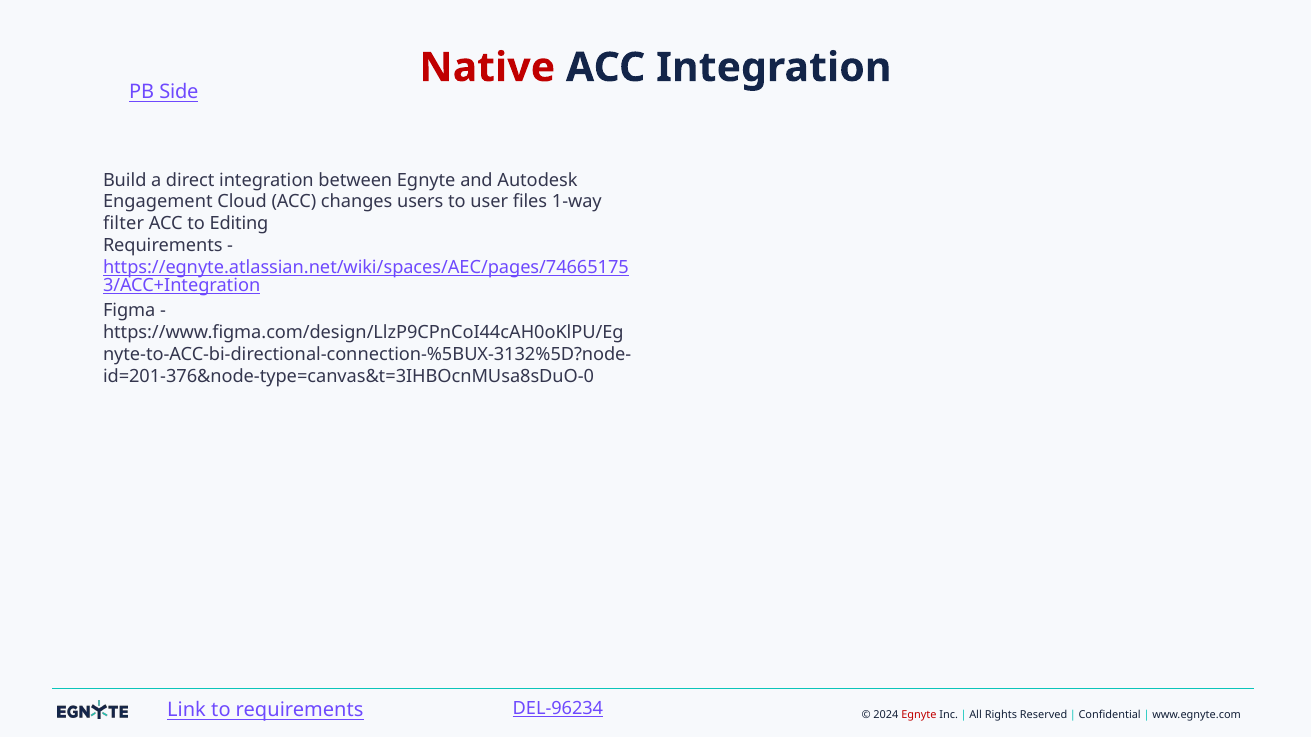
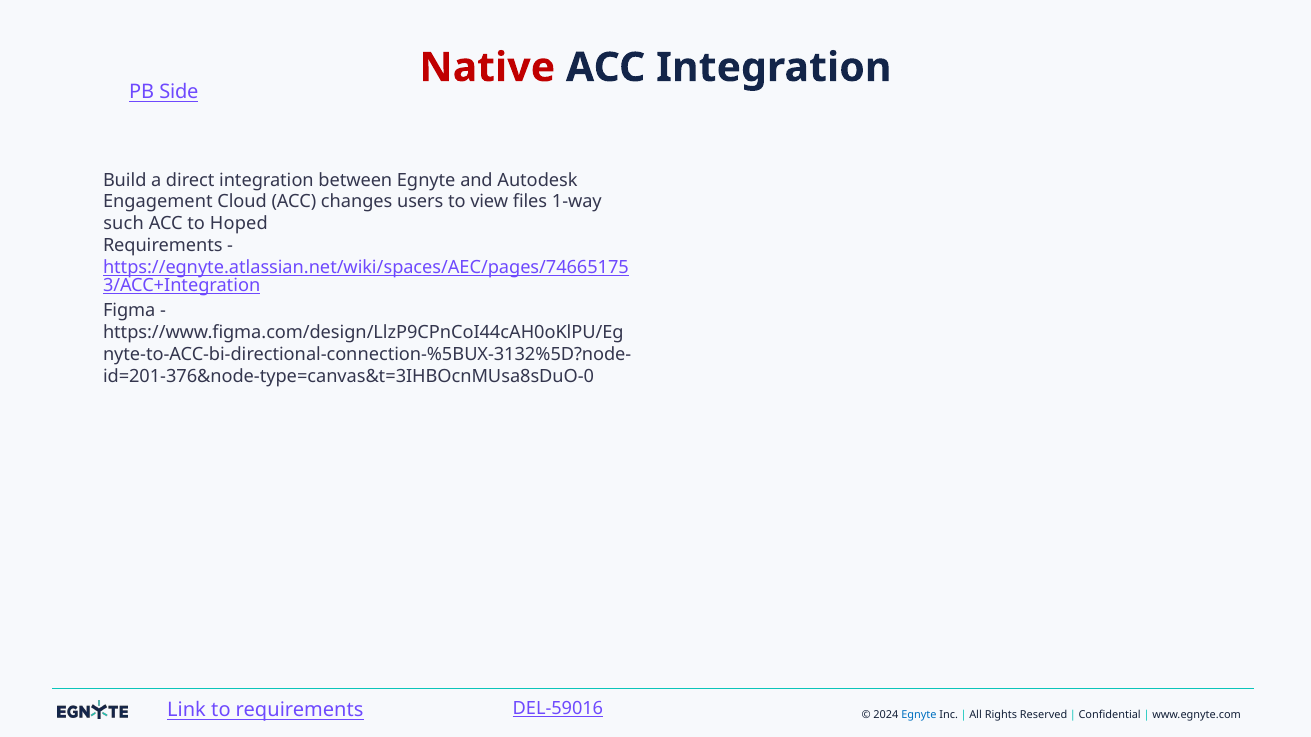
user: user -> view
filter: filter -> such
Editing: Editing -> Hoped
DEL-96234: DEL-96234 -> DEL-59016
Egnyte at (919, 715) colour: red -> blue
